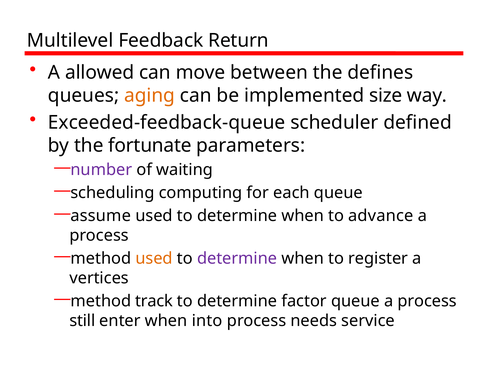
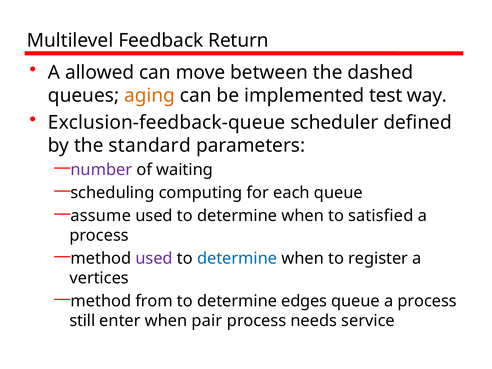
defines: defines -> dashed
size: size -> test
Exceeded-feedback-queue: Exceeded-feedback-queue -> Exclusion-feedback-queue
fortunate: fortunate -> standard
advance: advance -> satisfied
used at (154, 258) colour: orange -> purple
determine at (237, 258) colour: purple -> blue
track: track -> from
factor: factor -> edges
into: into -> pair
